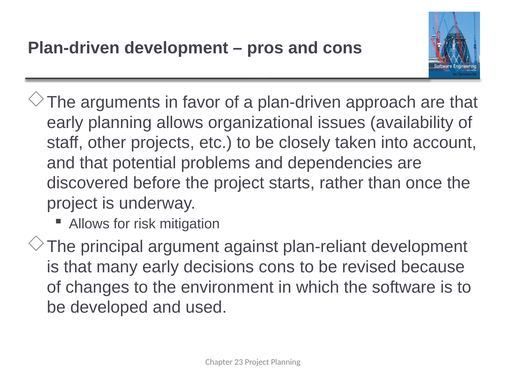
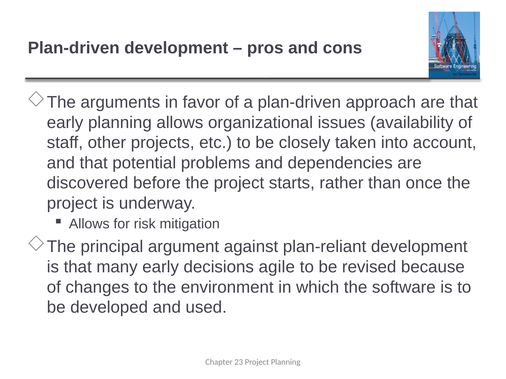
decisions cons: cons -> agile
